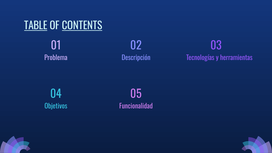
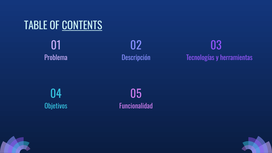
TABLE underline: present -> none
